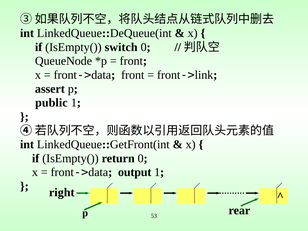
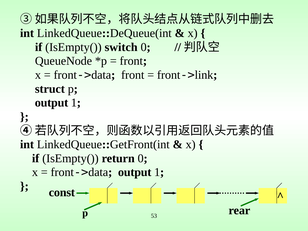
assert: assert -> struct
public at (51, 103): public -> output
right: right -> const
